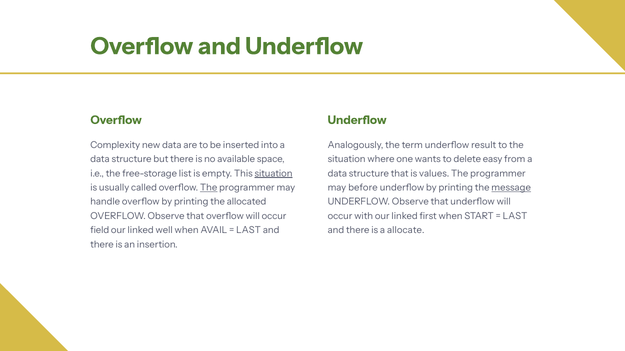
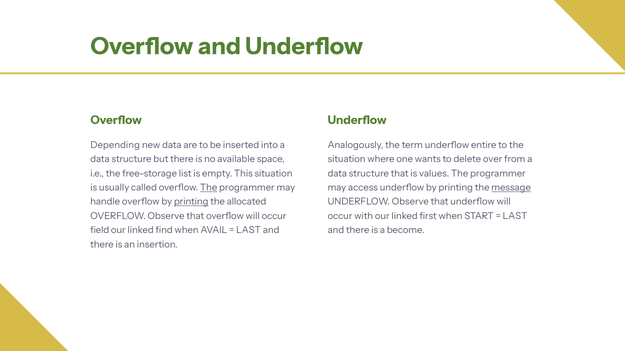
Complexity: Complexity -> Depending
result: result -> entire
easy: easy -> over
situation at (273, 174) underline: present -> none
before: before -> access
printing at (191, 202) underline: none -> present
well: well -> find
allocate: allocate -> become
